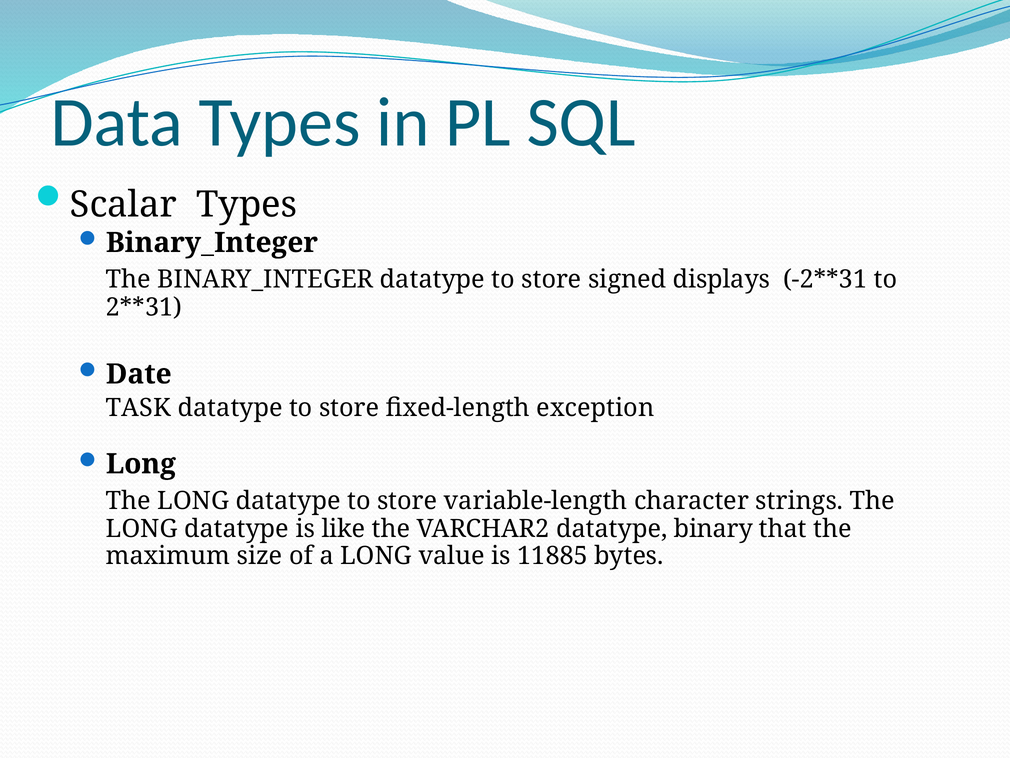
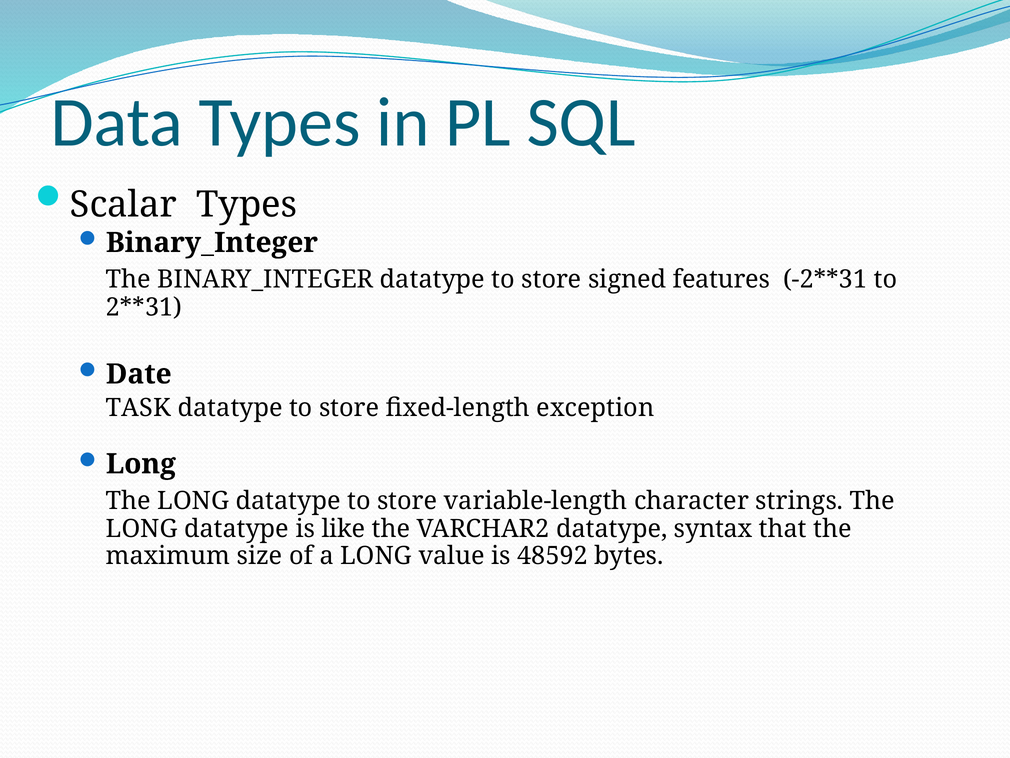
displays: displays -> features
binary: binary -> syntax
11885: 11885 -> 48592
